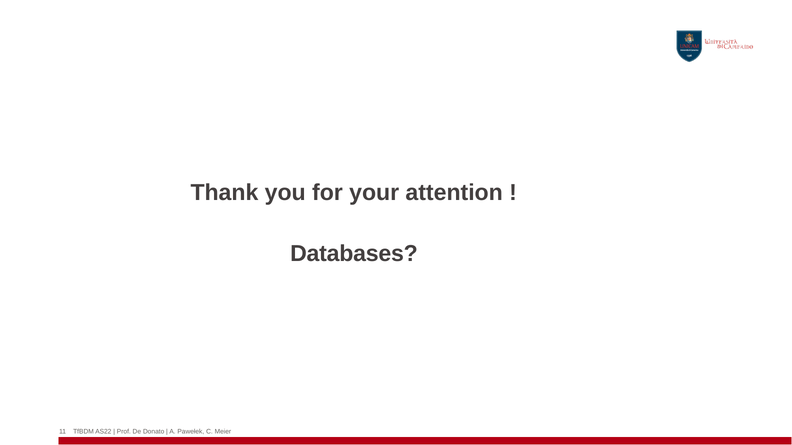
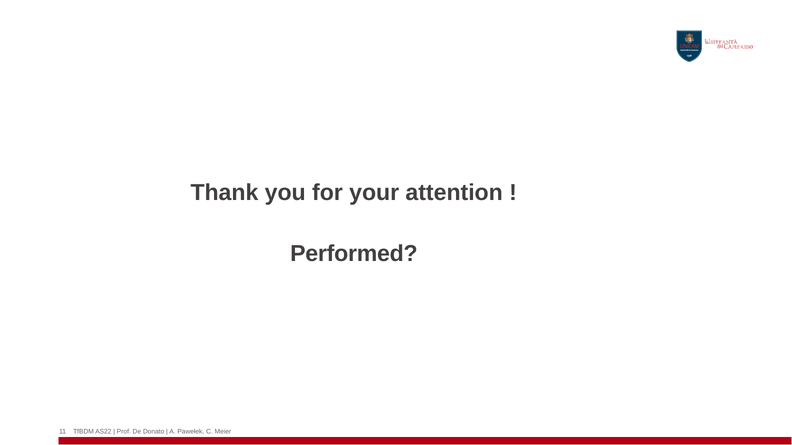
Databases: Databases -> Performed
